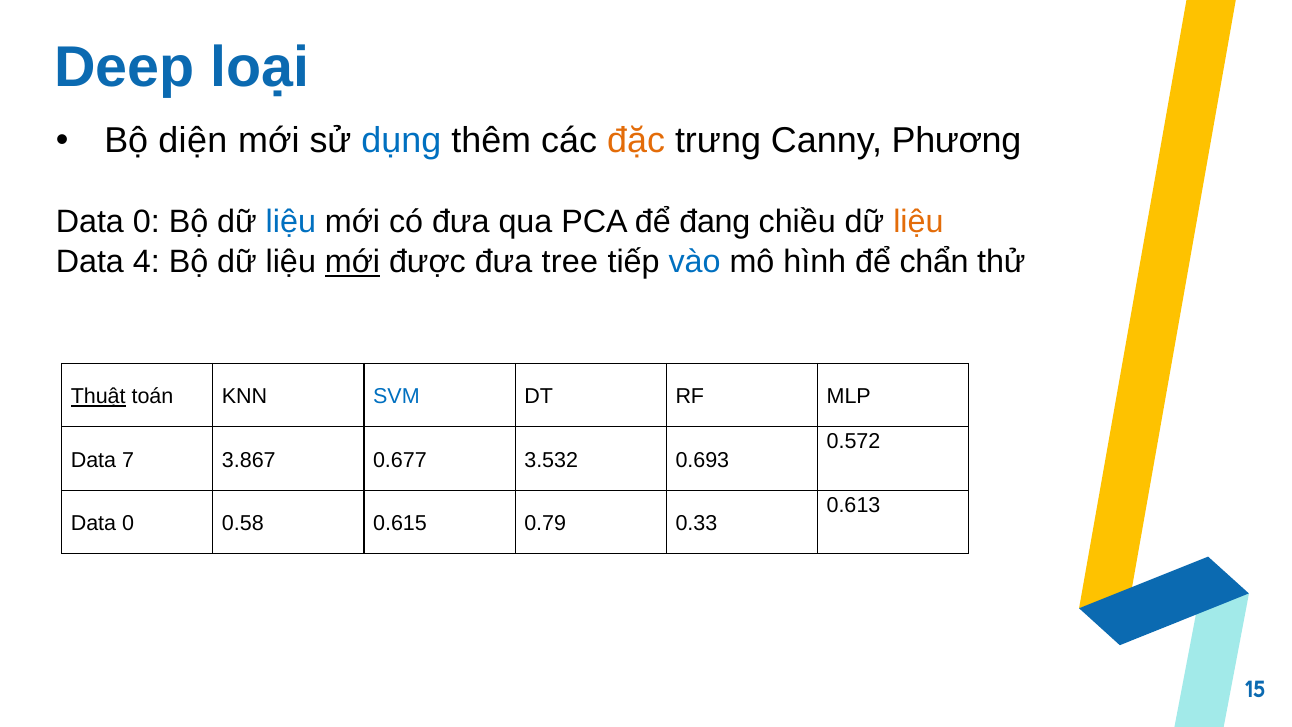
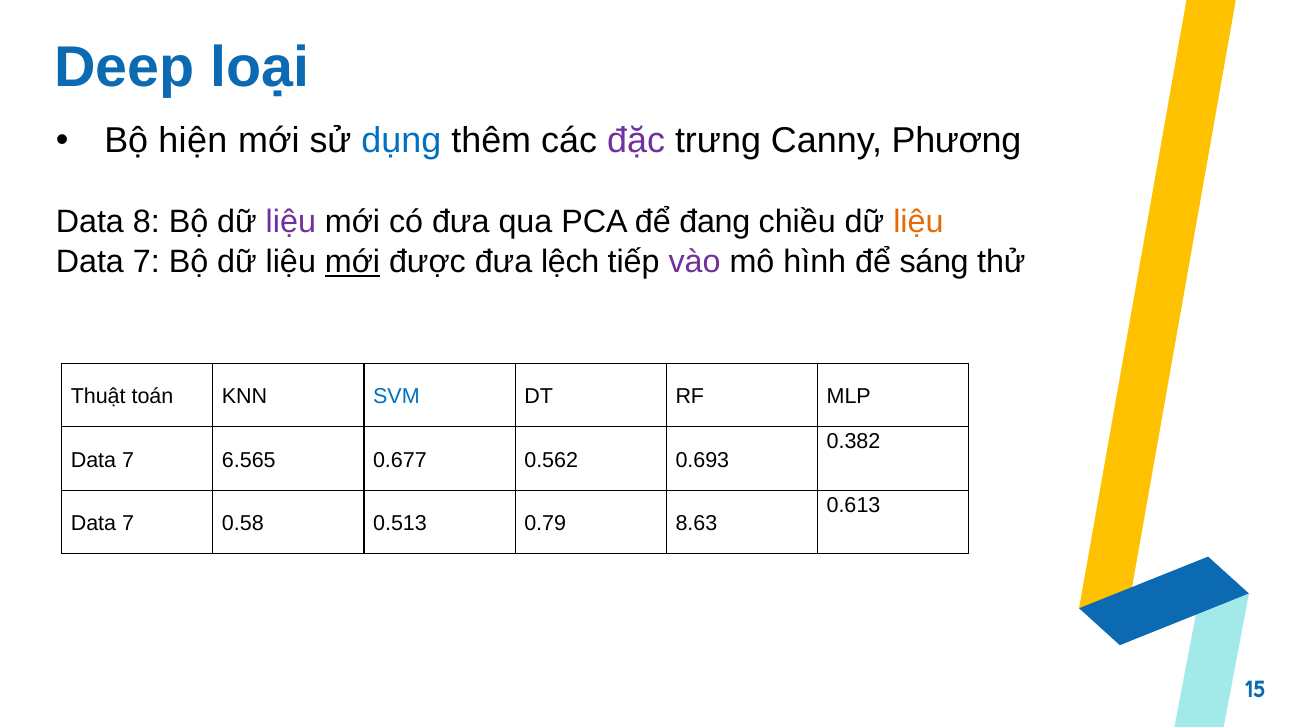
diện: diện -> hiện
đặc colour: orange -> purple
0 at (146, 222): 0 -> 8
liệu at (291, 222) colour: blue -> purple
4 at (146, 262): 4 -> 7
tree: tree -> lệch
vào colour: blue -> purple
chẩn: chẩn -> sáng
Thuật underline: present -> none
0.572: 0.572 -> 0.382
3.867: 3.867 -> 6.565
3.532: 3.532 -> 0.562
0 at (128, 523): 0 -> 7
0.615: 0.615 -> 0.513
0.33: 0.33 -> 8.63
